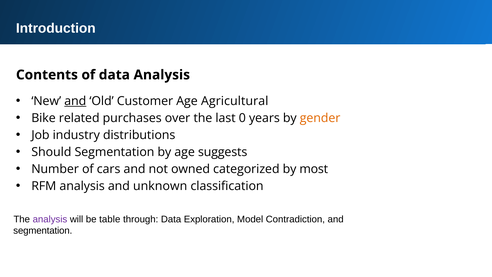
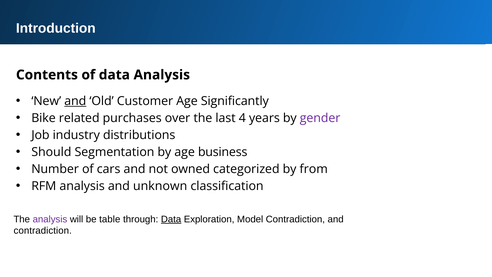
Agricultural: Agricultural -> Significantly
0: 0 -> 4
gender colour: orange -> purple
suggests: suggests -> business
most: most -> from
Data at (171, 219) underline: none -> present
segmentation at (43, 231): segmentation -> contradiction
